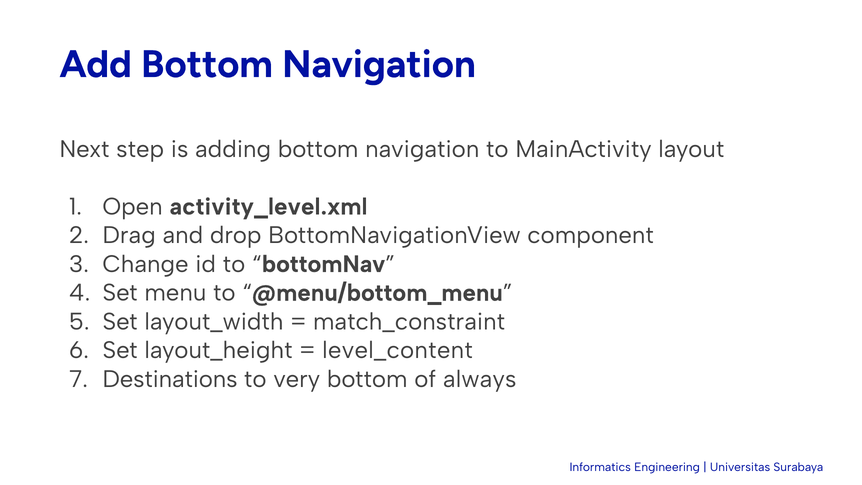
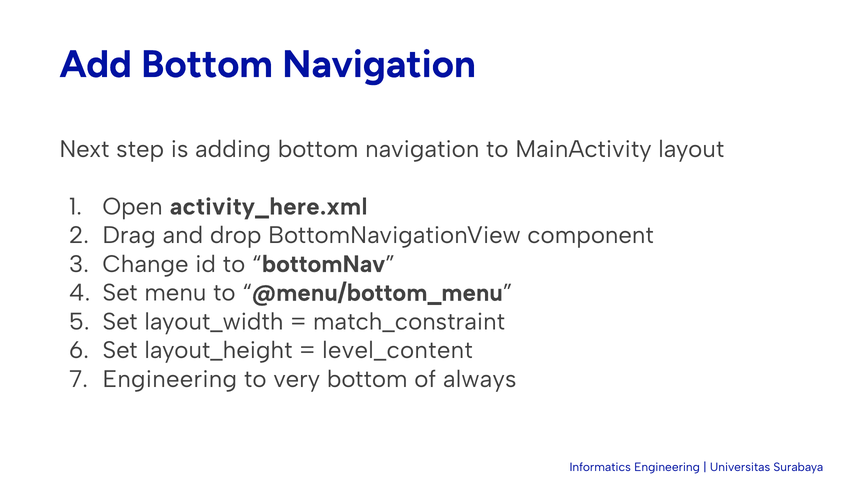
activity_level.xml: activity_level.xml -> activity_here.xml
Destinations at (170, 379): Destinations -> Engineering
